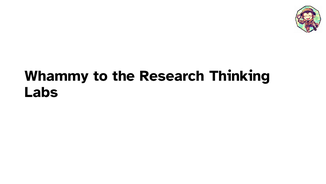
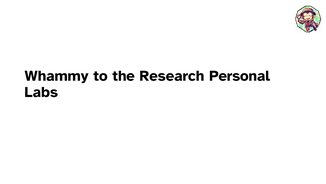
Thinking: Thinking -> Personal
